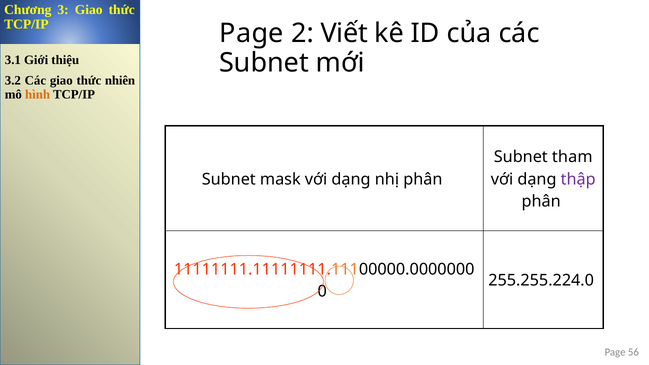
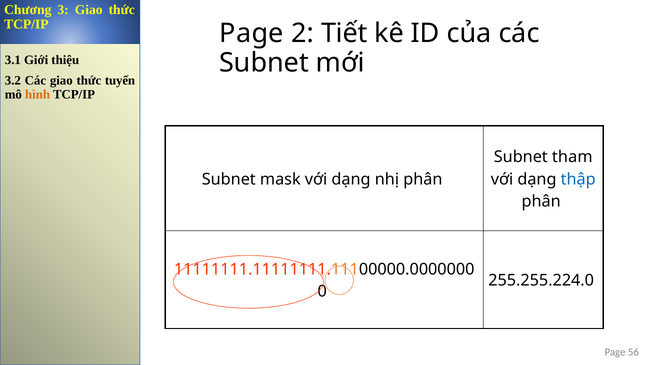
Viết: Viết -> Tiết
nhiên: nhiên -> tuyến
thập colour: purple -> blue
